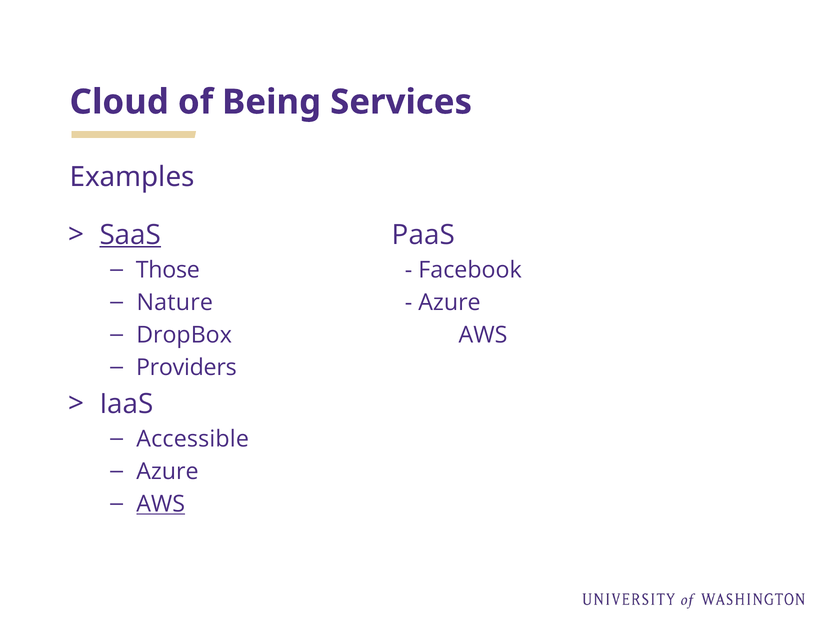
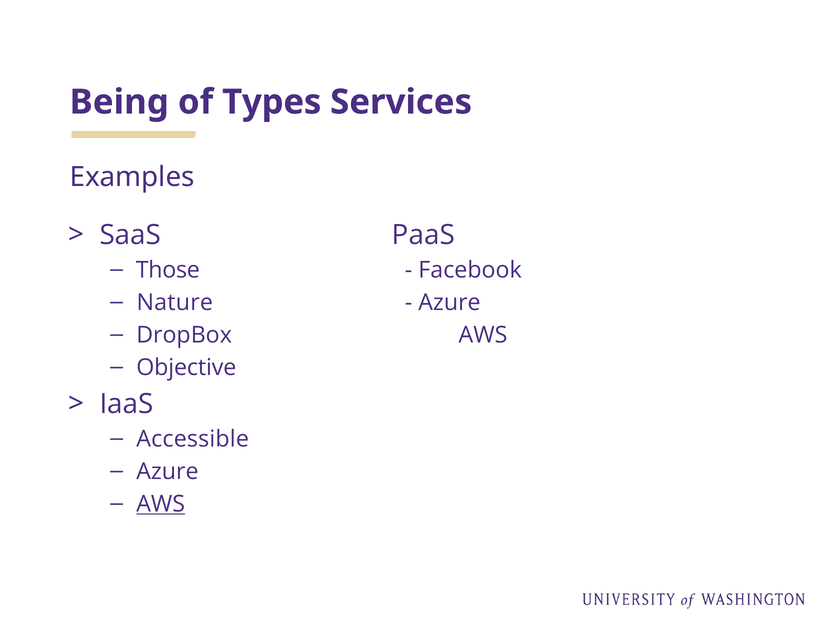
Cloud: Cloud -> Being
Being: Being -> Types
SaaS underline: present -> none
Providers: Providers -> Objective
